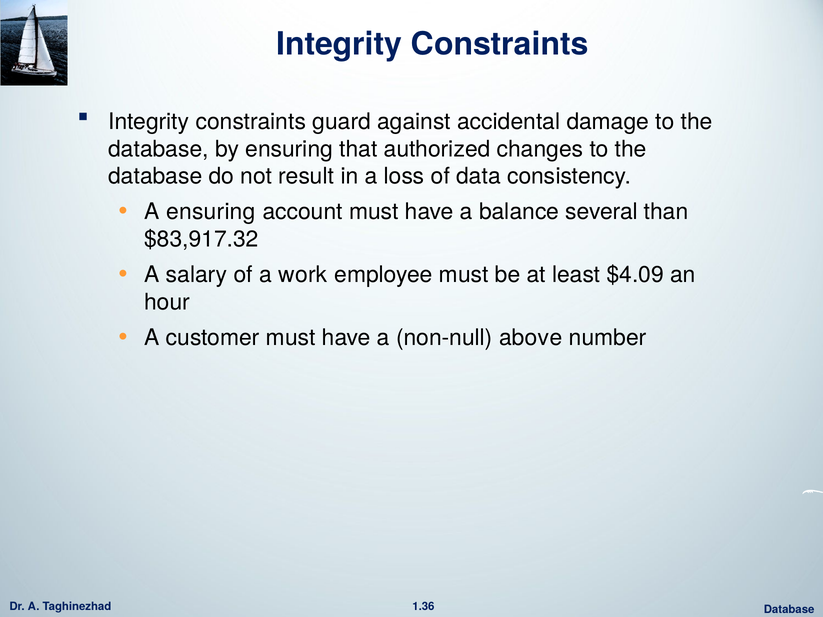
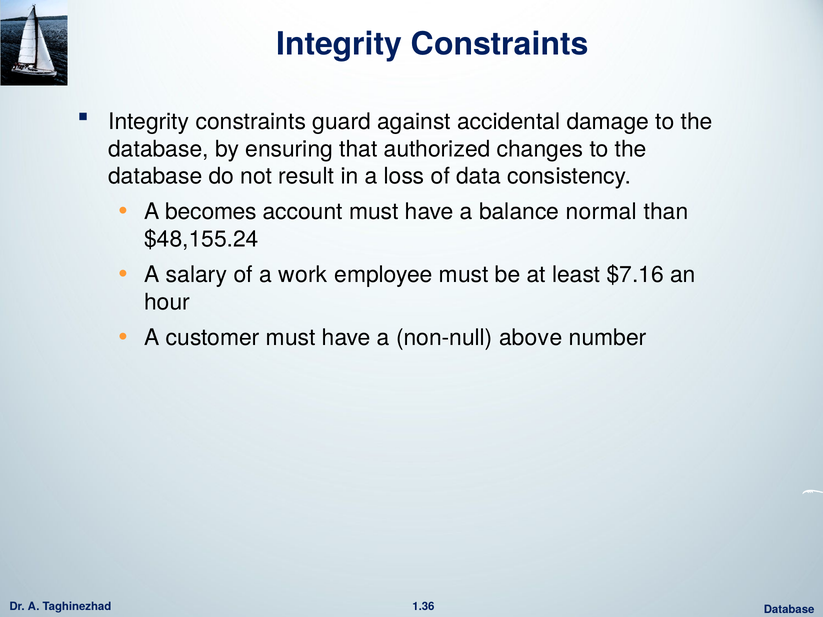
A ensuring: ensuring -> becomes
several: several -> normal
$83,917.32: $83,917.32 -> $48,155.24
$4.09: $4.09 -> $7.16
